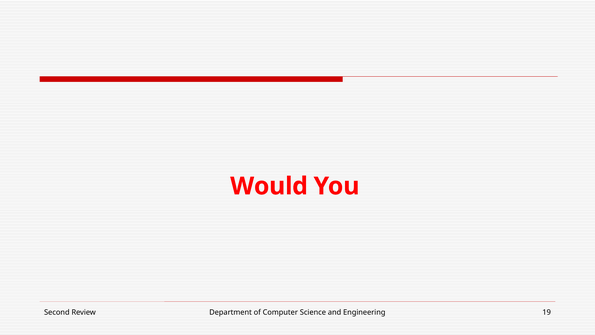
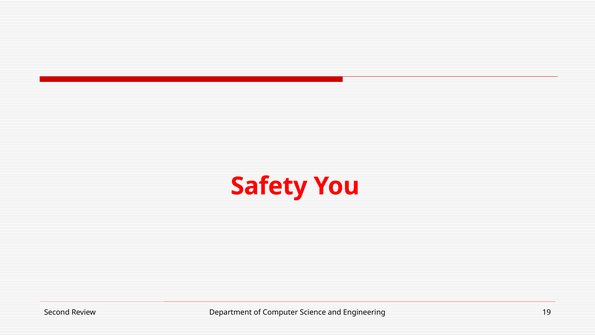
Would: Would -> Safety
